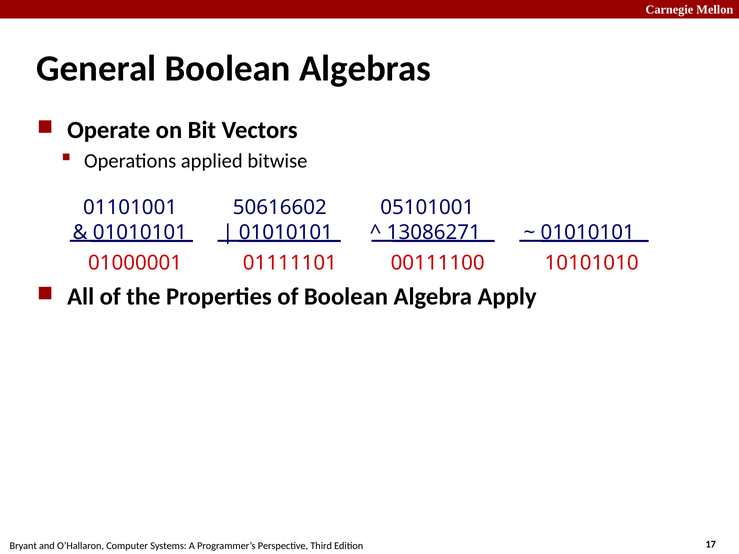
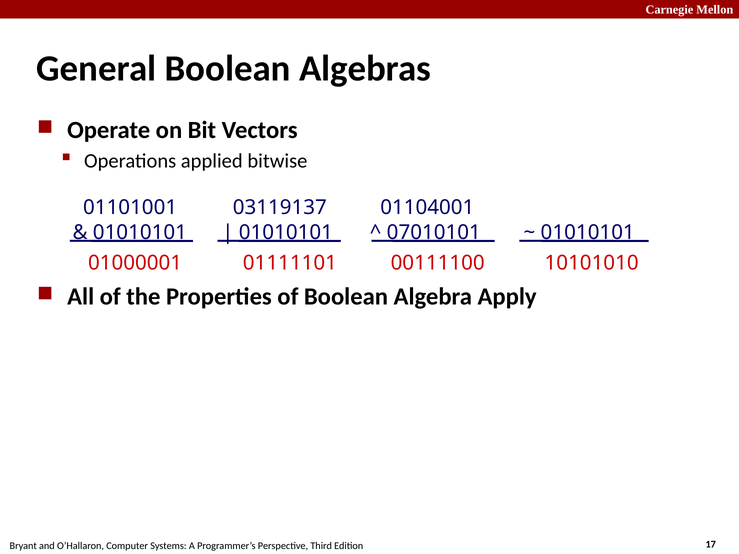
50616602: 50616602 -> 03119137
05101001: 05101001 -> 01104001
13086271: 13086271 -> 07010101
